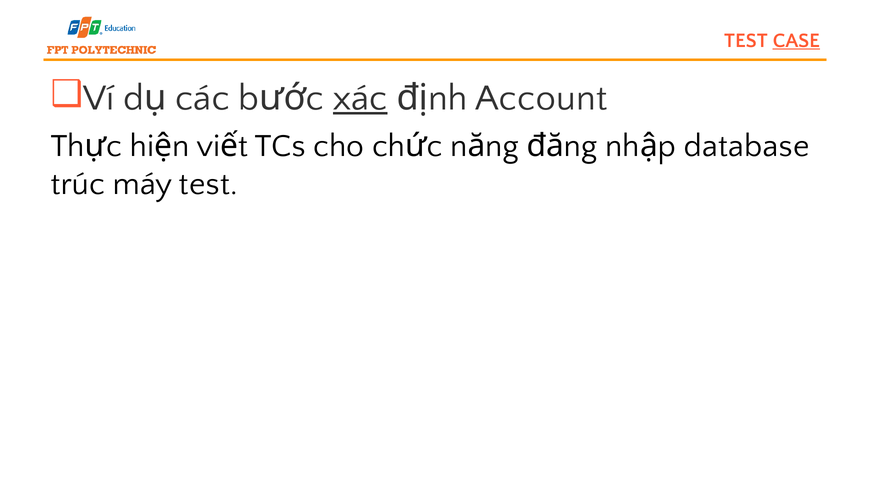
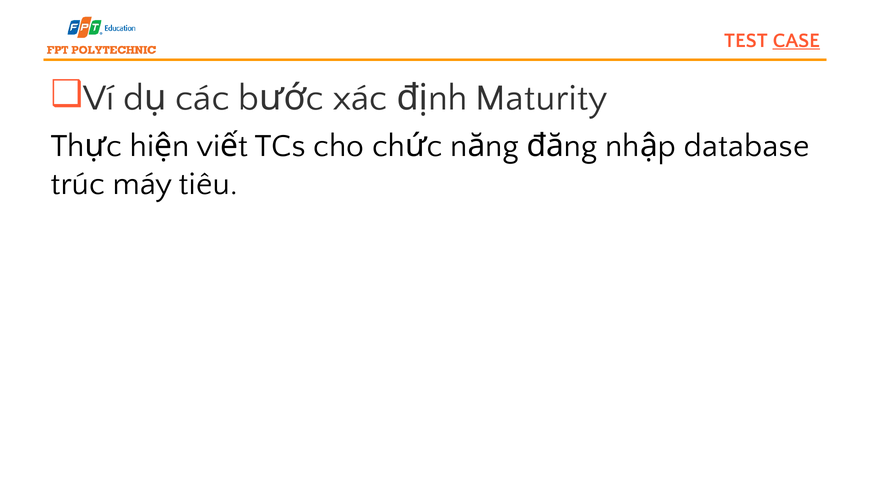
xác underline: present -> none
Account: Account -> Maturity
máy test: test -> tiêu
